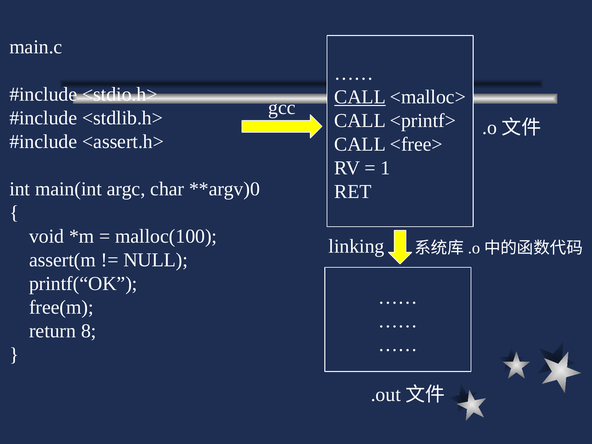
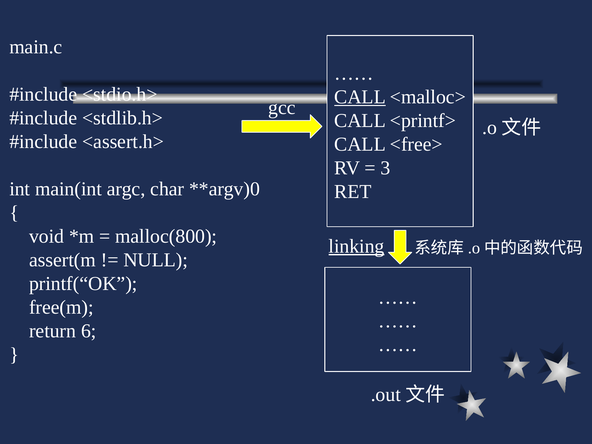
1: 1 -> 3
malloc(100: malloc(100 -> malloc(800
linking underline: none -> present
8: 8 -> 6
